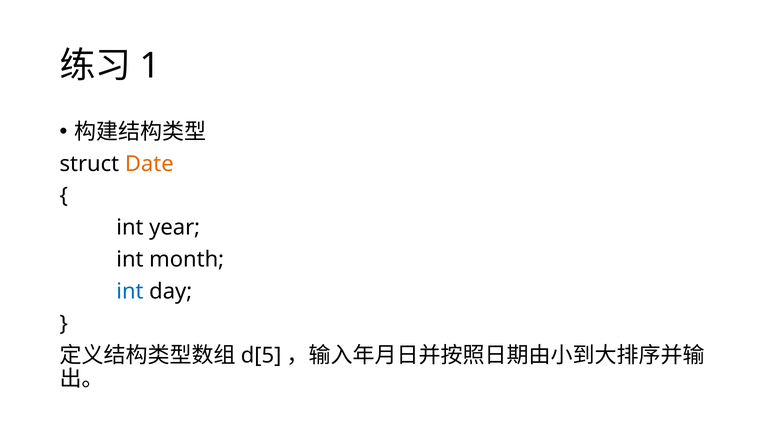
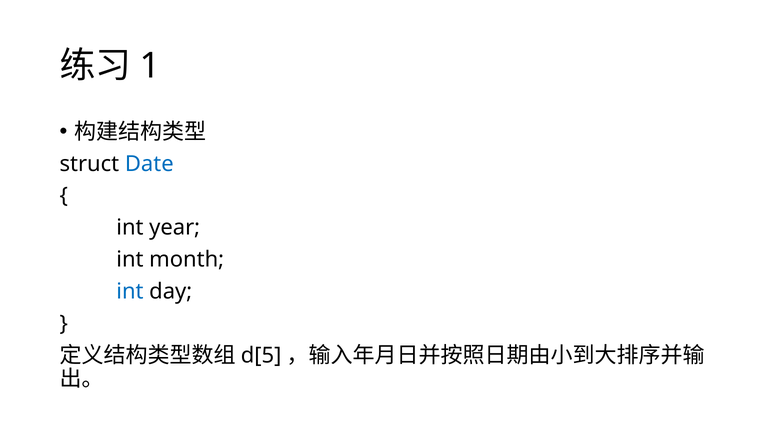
Date colour: orange -> blue
